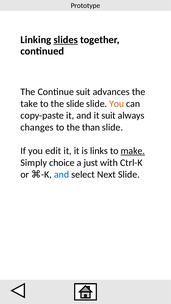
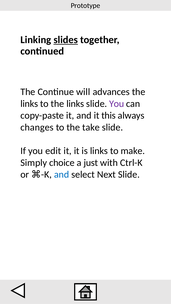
Continue suit: suit -> will
take at (29, 104): take -> links
to the slide: slide -> links
You at (117, 104) colour: orange -> purple
it suit: suit -> this
than: than -> take
make underline: present -> none
